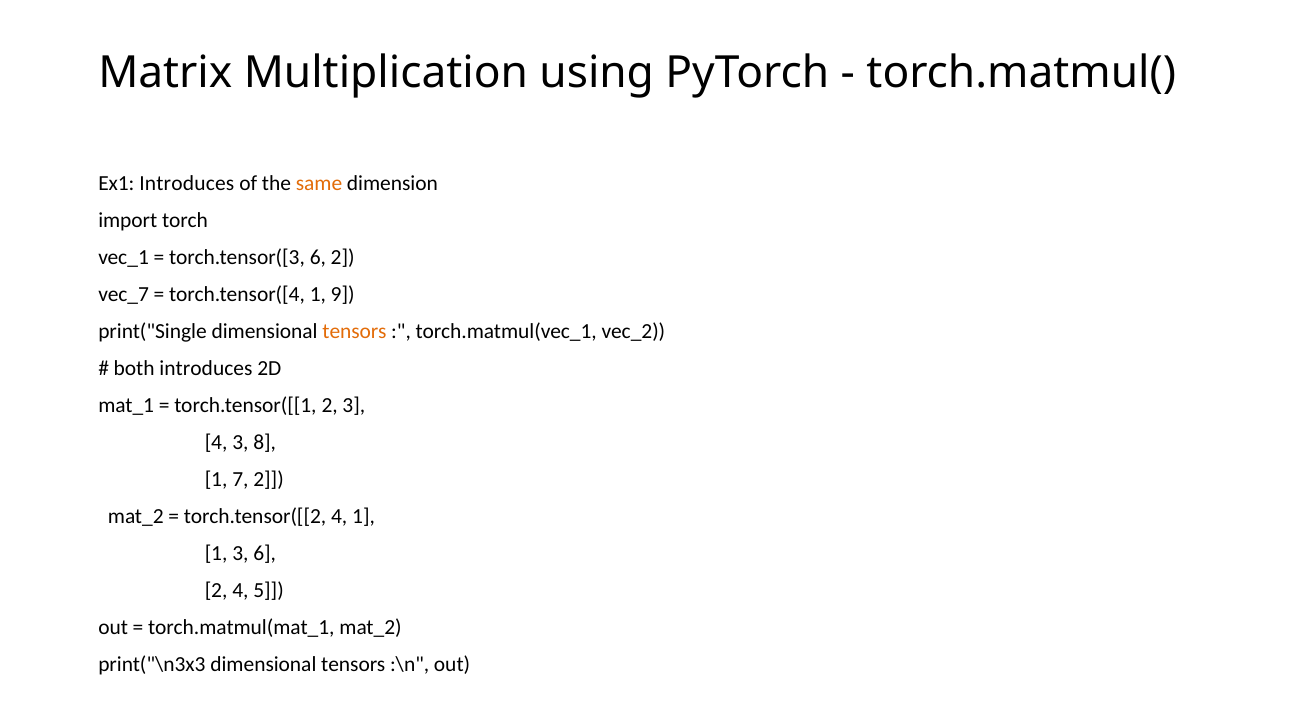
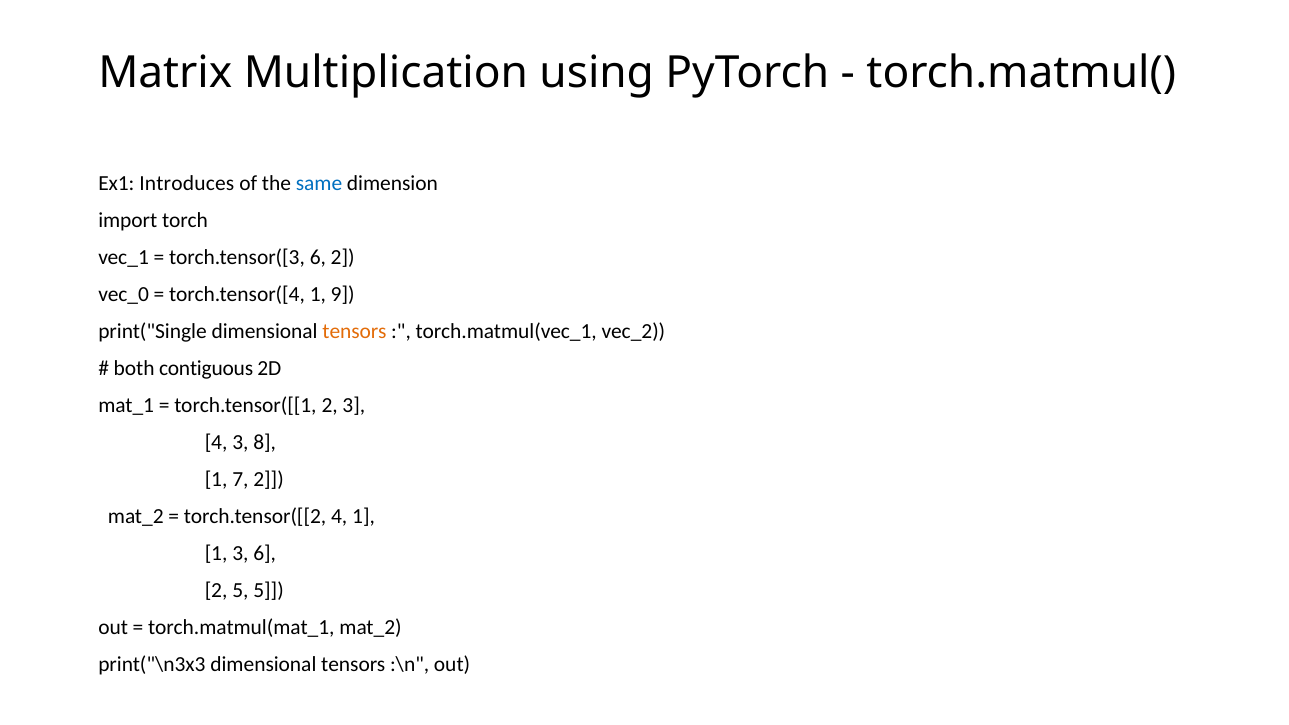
same colour: orange -> blue
vec_7: vec_7 -> vec_0
both introduces: introduces -> contiguous
2 4: 4 -> 5
